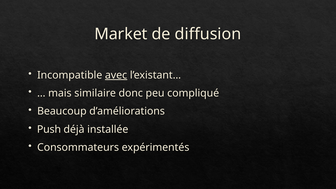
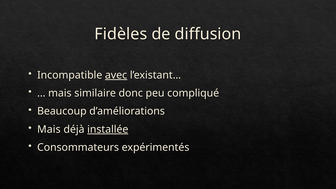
Market: Market -> Fidèles
Push at (49, 129): Push -> Mais
installée underline: none -> present
